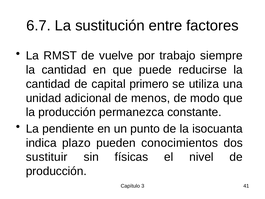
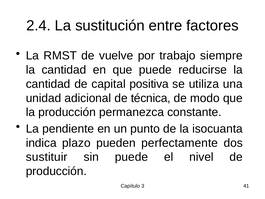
6.7: 6.7 -> 2.4
primero: primero -> positiva
menos: menos -> técnica
conocimientos: conocimientos -> perfectamente
sin físicas: físicas -> puede
